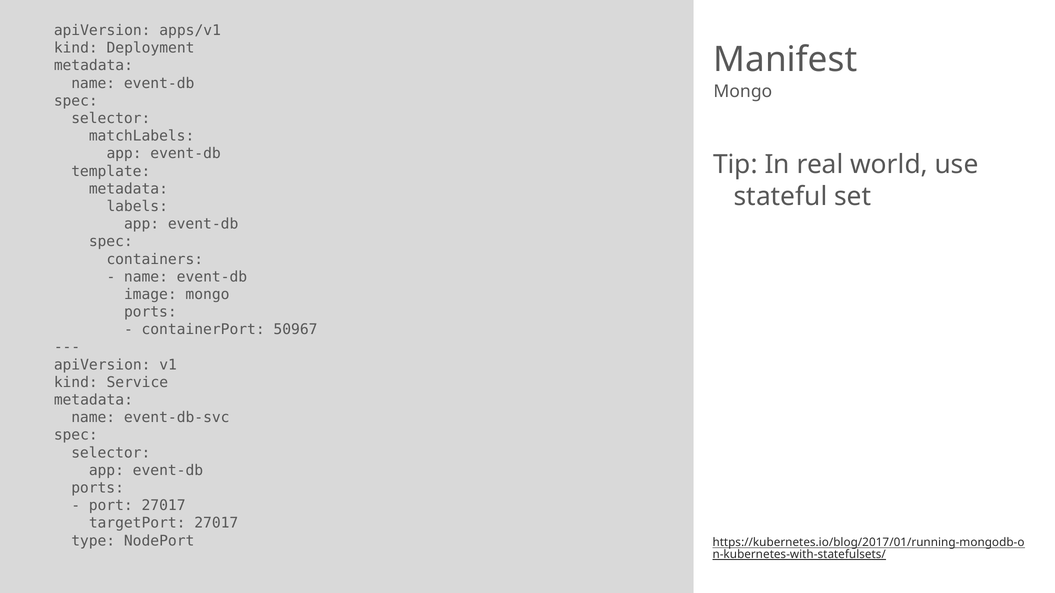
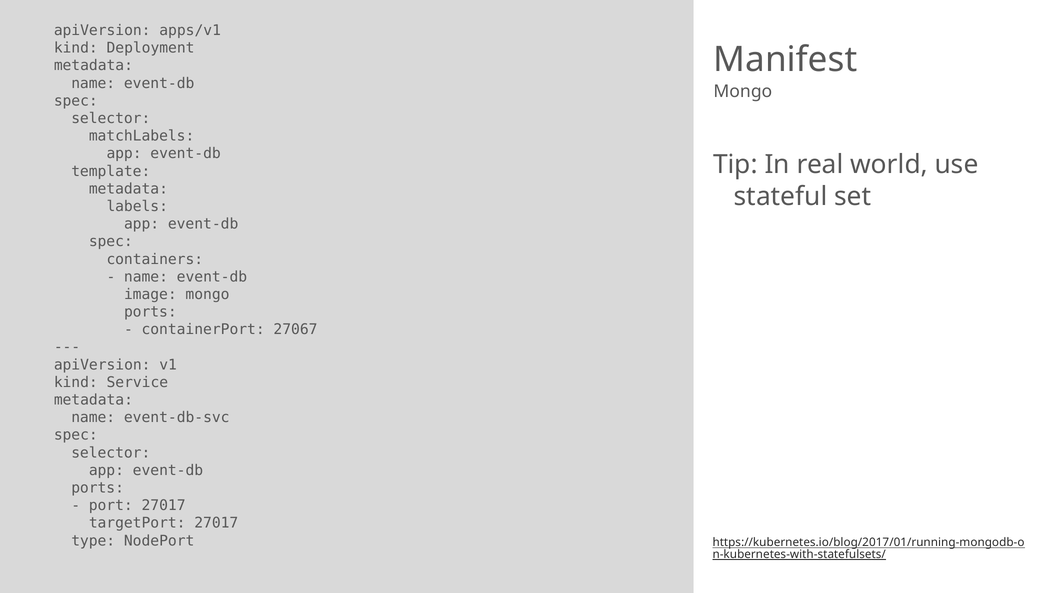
50967: 50967 -> 27067
